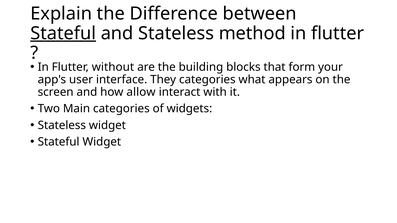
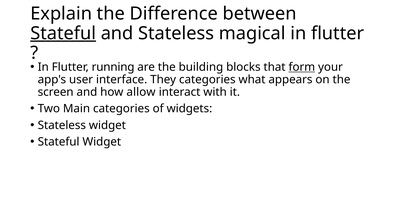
method: method -> magical
without: without -> running
form underline: none -> present
